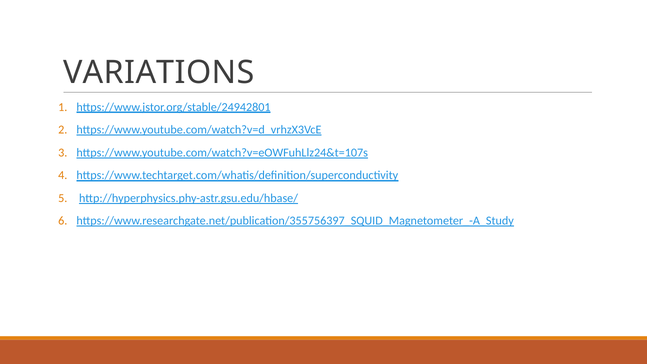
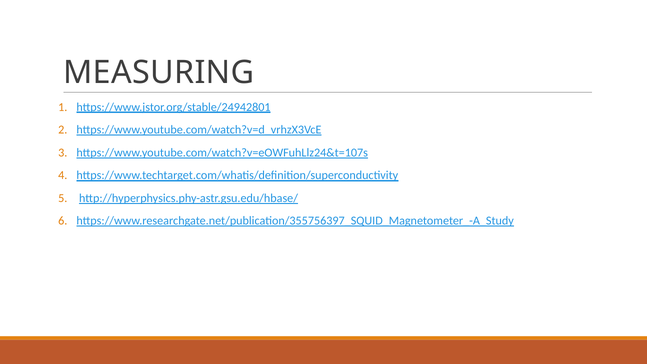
VARIATIONS: VARIATIONS -> MEASURING
